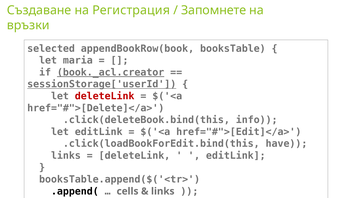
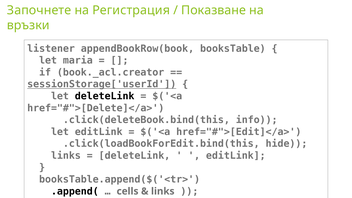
Създаване: Създаване -> Започнете
Запомнете: Запомнете -> Показване
selected: selected -> listener
book._acl.creator underline: present -> none
deleteLink at (105, 96) colour: red -> black
have: have -> hide
